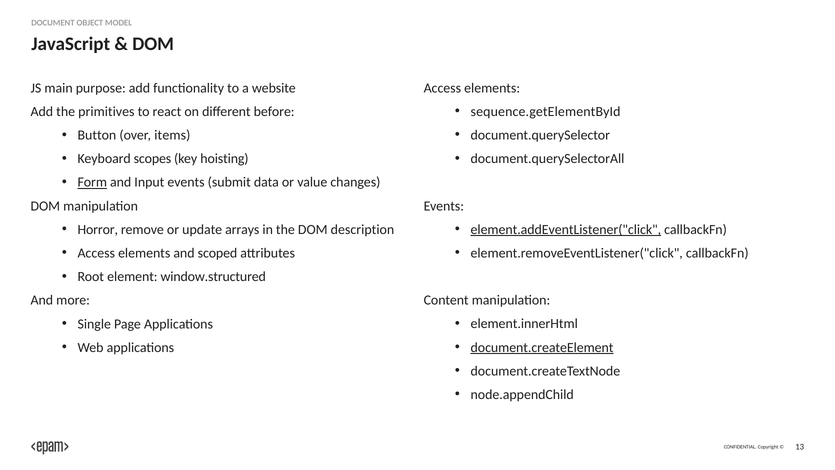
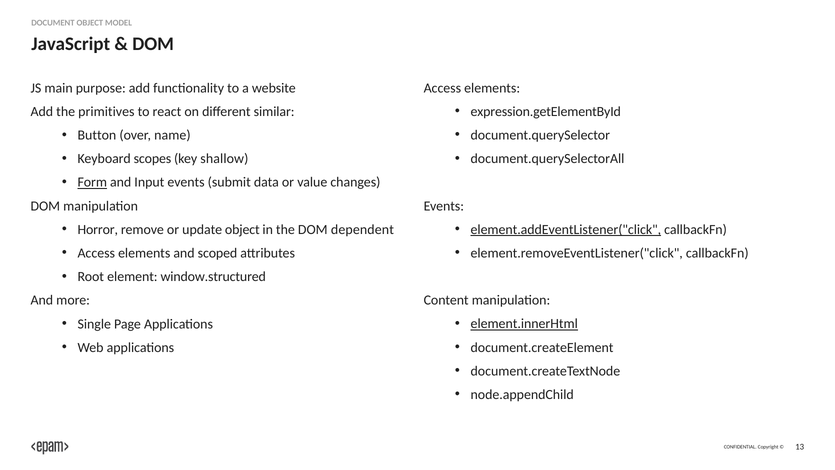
sequence.getElementById: sequence.getElementById -> expression.getElementById
before: before -> similar
items: items -> name
hoisting: hoisting -> shallow
update arrays: arrays -> object
description: description -> dependent
element.innerHtml underline: none -> present
document.createElement underline: present -> none
